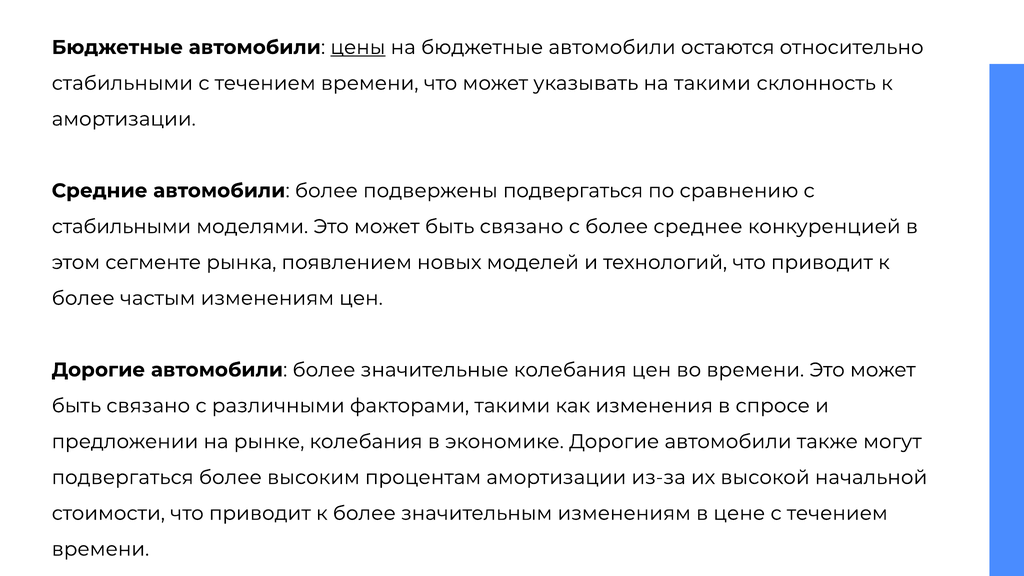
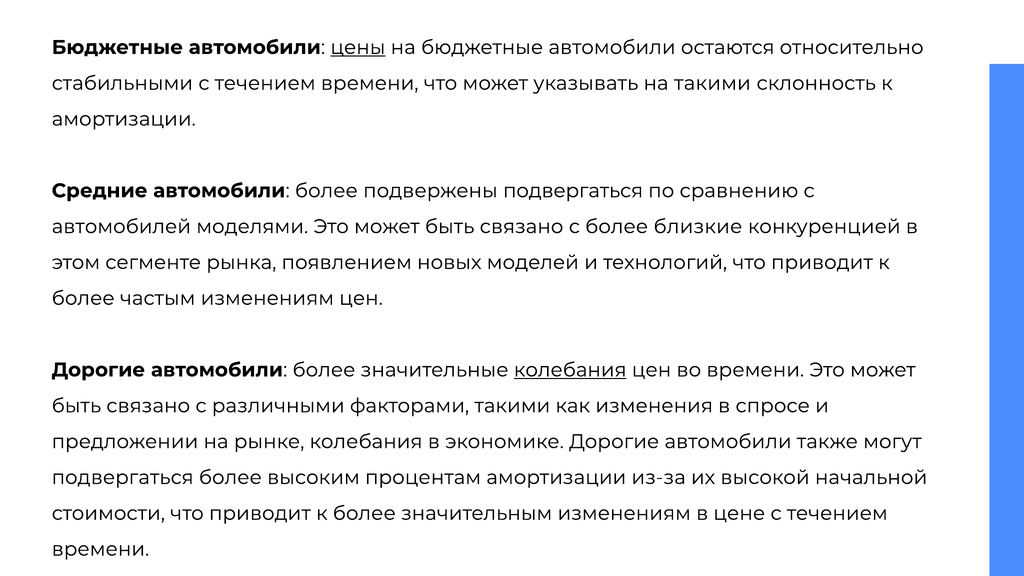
стабильными at (121, 227): стабильными -> автомобилей
среднее: среднее -> близкие
колебания at (570, 370) underline: none -> present
